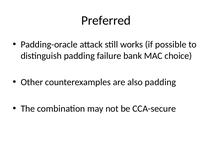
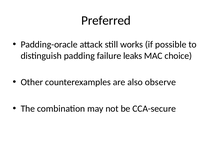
bank: bank -> leaks
also padding: padding -> observe
